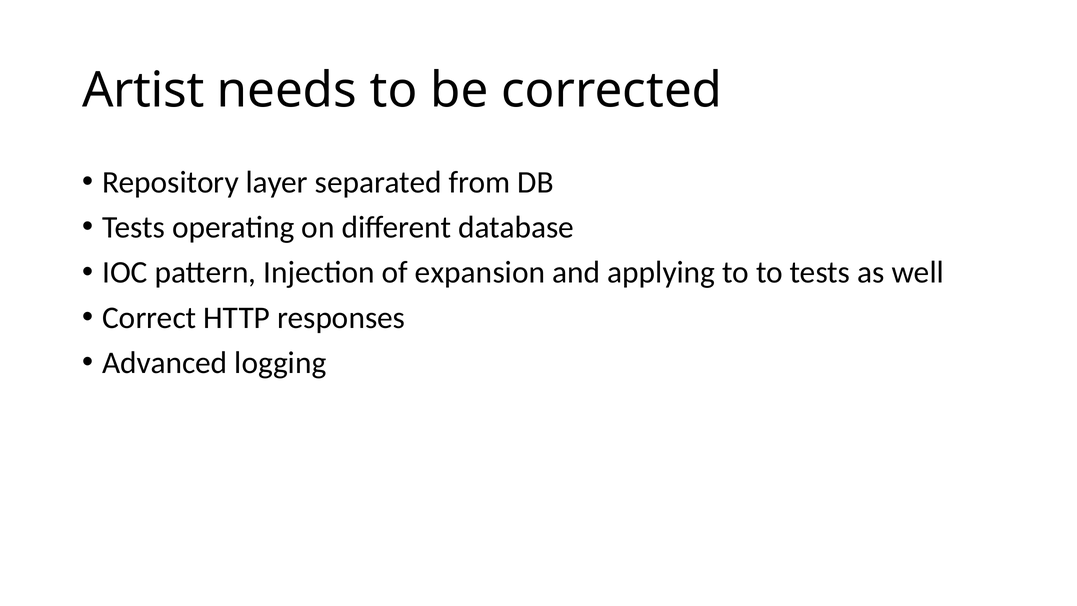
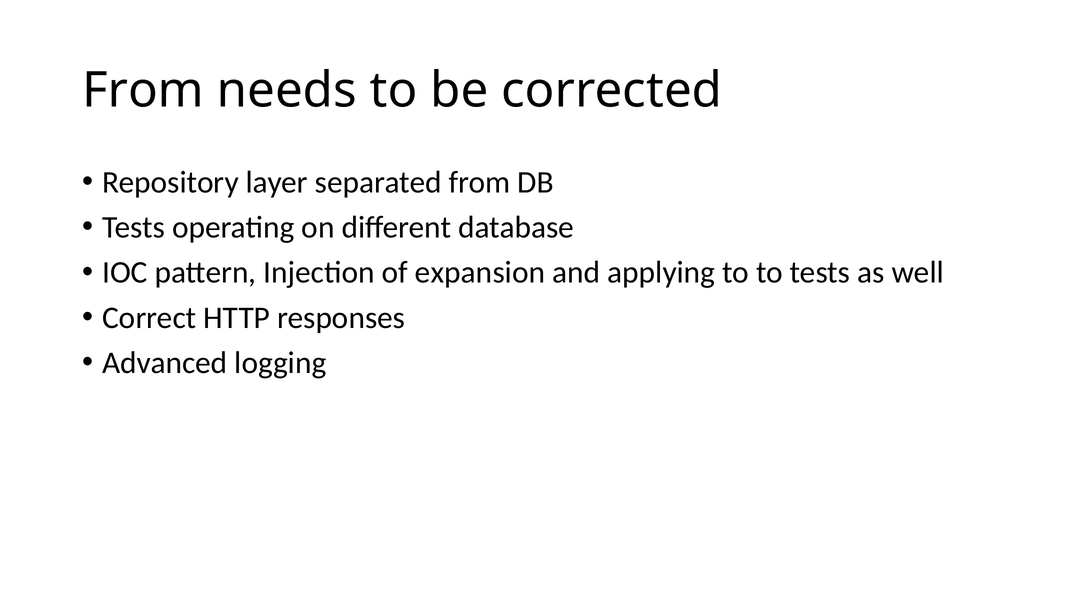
Artist at (143, 90): Artist -> From
